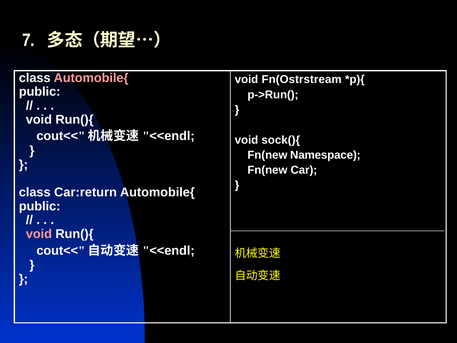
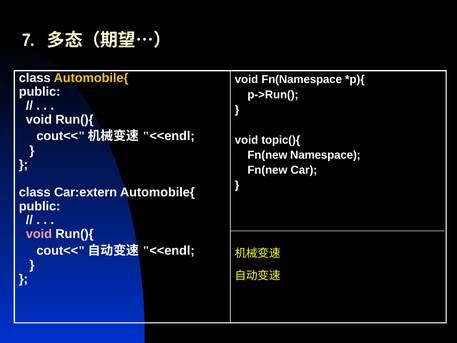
Automobile{ at (91, 78) colour: pink -> yellow
Fn(Ostrstream: Fn(Ostrstream -> Fn(Namespace
sock(){: sock(){ -> topic(){
Car:return: Car:return -> Car:extern
